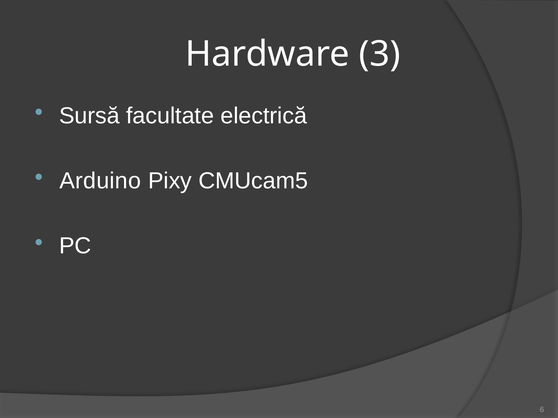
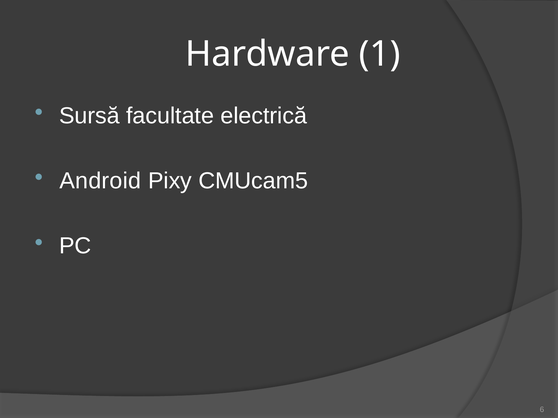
3: 3 -> 1
Arduino: Arduino -> Android
